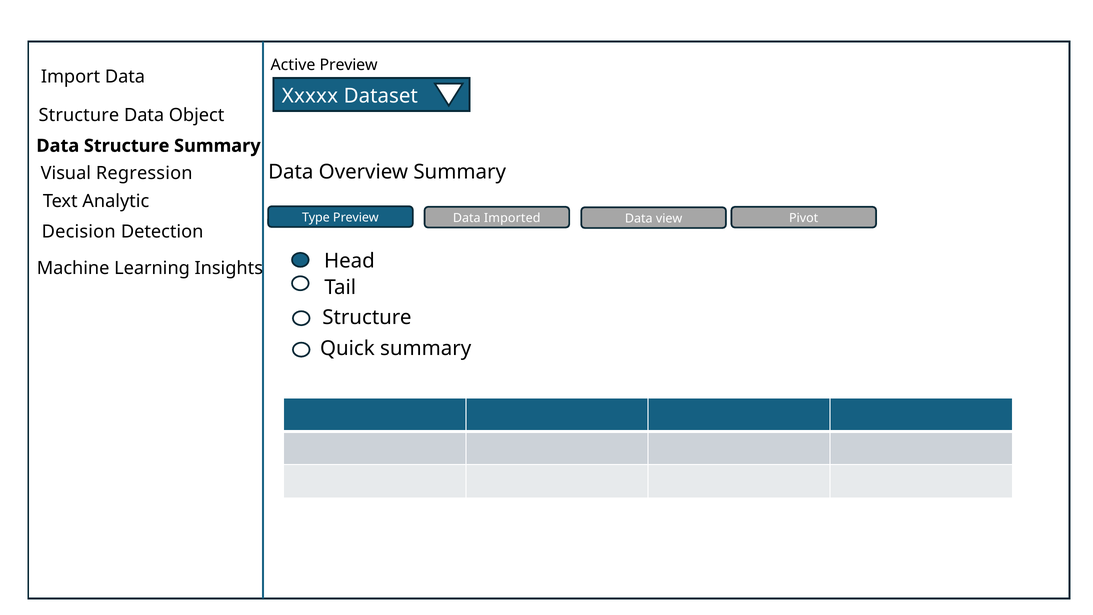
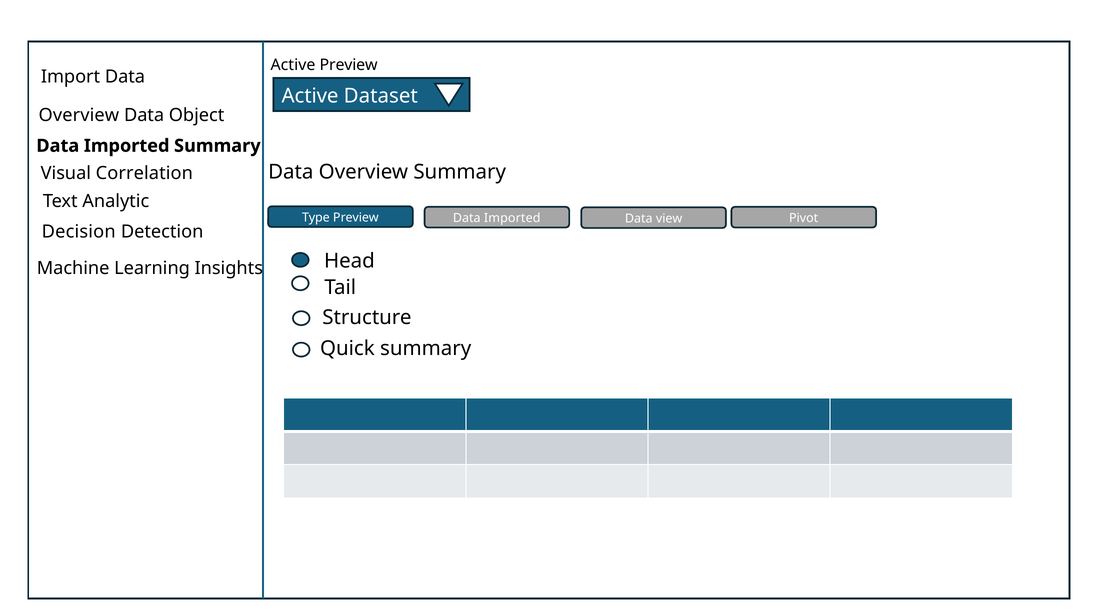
Xxxxx at (310, 96): Xxxxx -> Active
Structure at (79, 115): Structure -> Overview
Structure at (127, 146): Structure -> Imported
Regression: Regression -> Correlation
